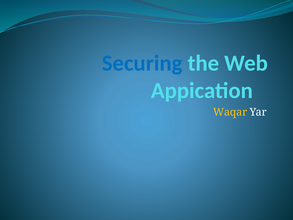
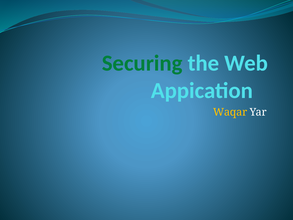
Securing colour: blue -> green
